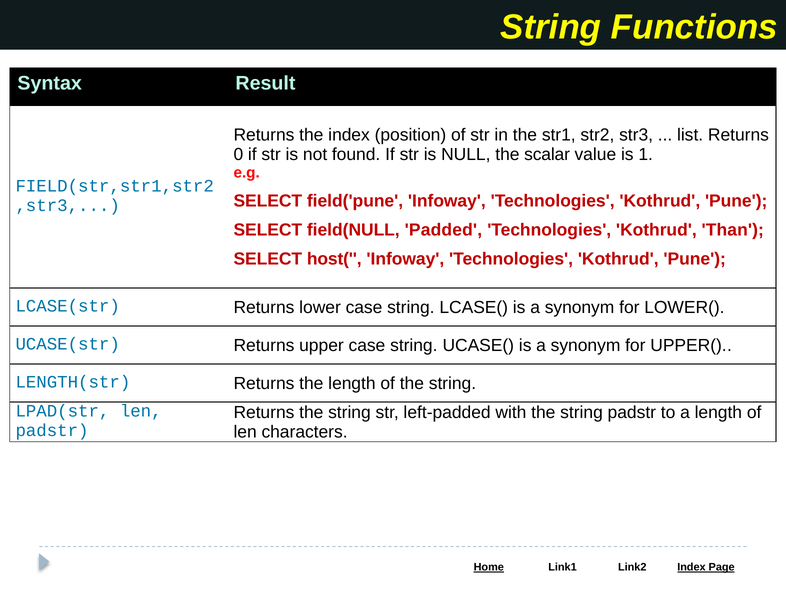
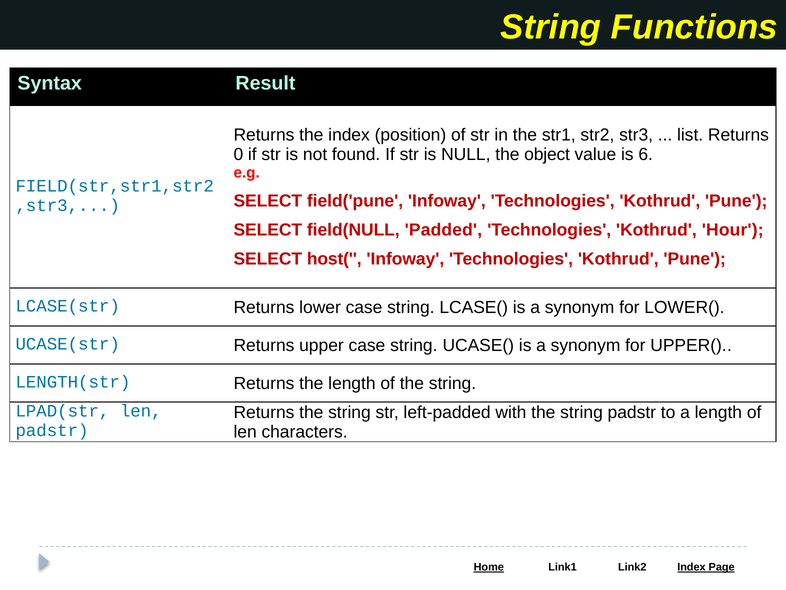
scalar: scalar -> object
1: 1 -> 6
Than: Than -> Hour
